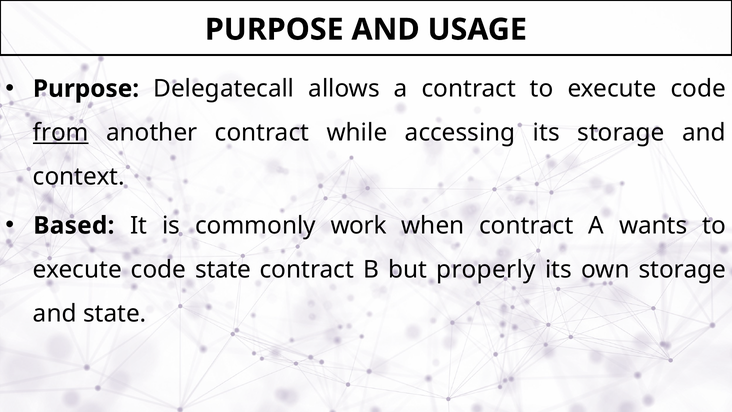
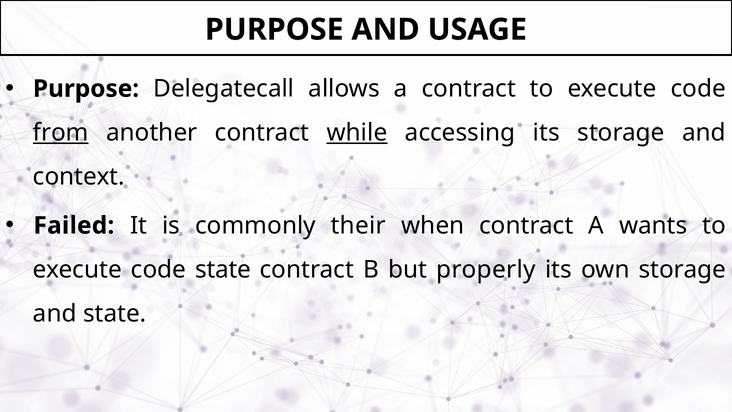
while underline: none -> present
Based: Based -> Failed
work: work -> their
